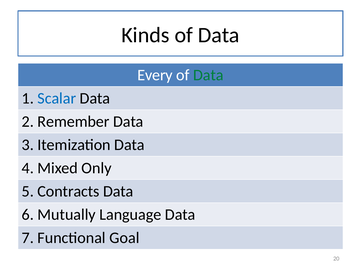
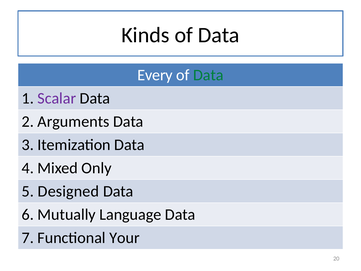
Scalar colour: blue -> purple
Remember: Remember -> Arguments
Contracts: Contracts -> Designed
Goal: Goal -> Your
